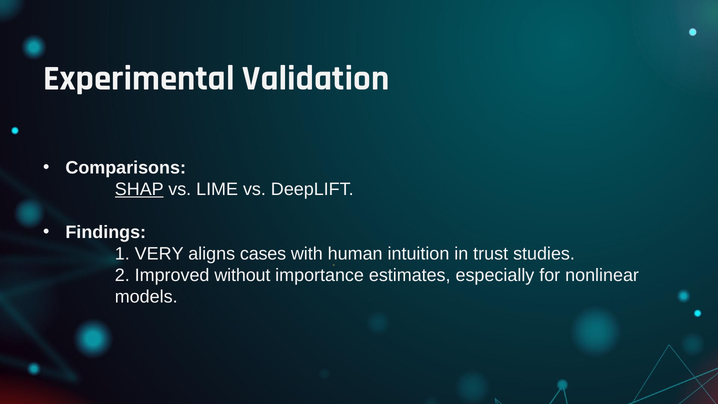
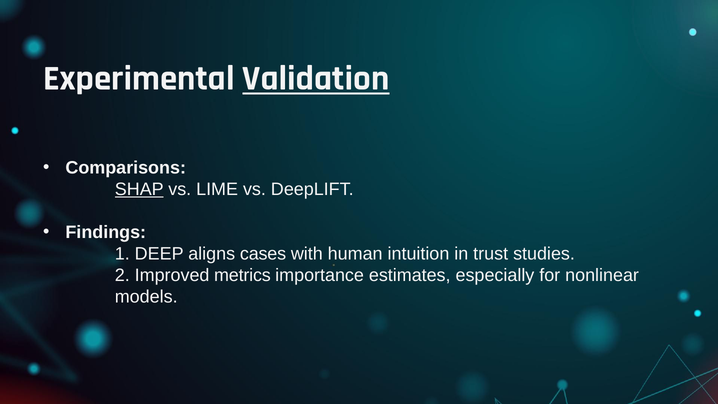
Validation underline: none -> present
VERY: VERY -> DEEP
without: without -> metrics
